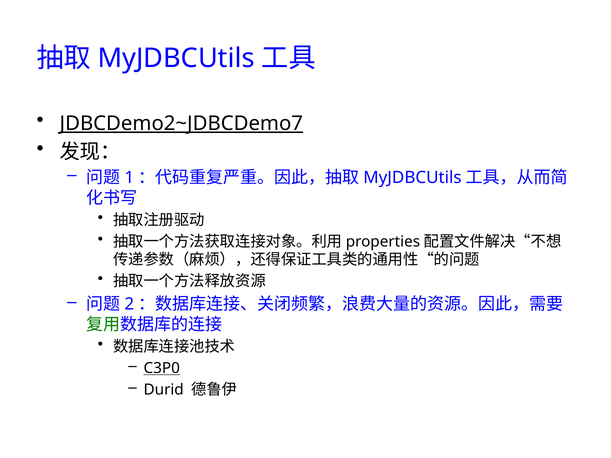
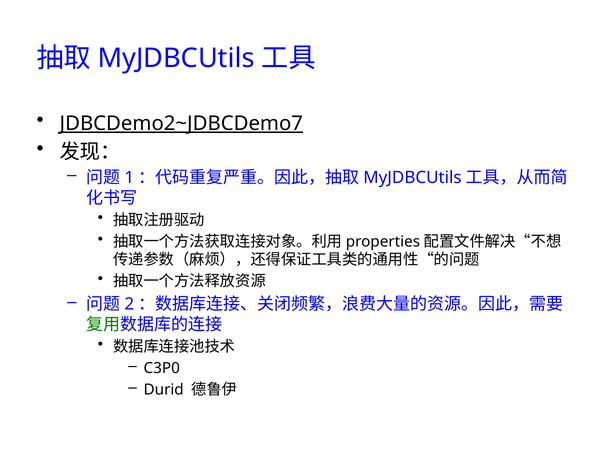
C3P0 underline: present -> none
